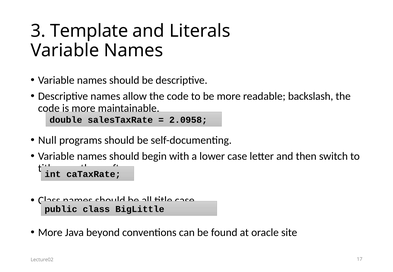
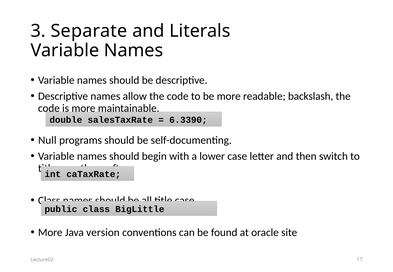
Template: Template -> Separate
2.0958: 2.0958 -> 6.3390
beyond: beyond -> version
